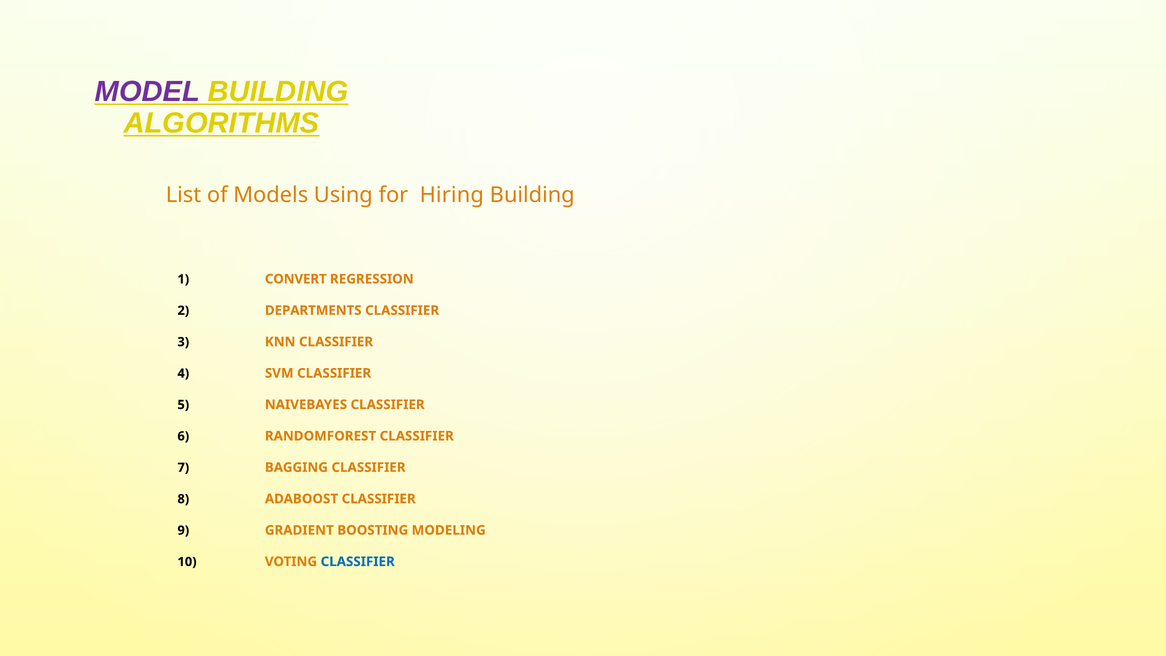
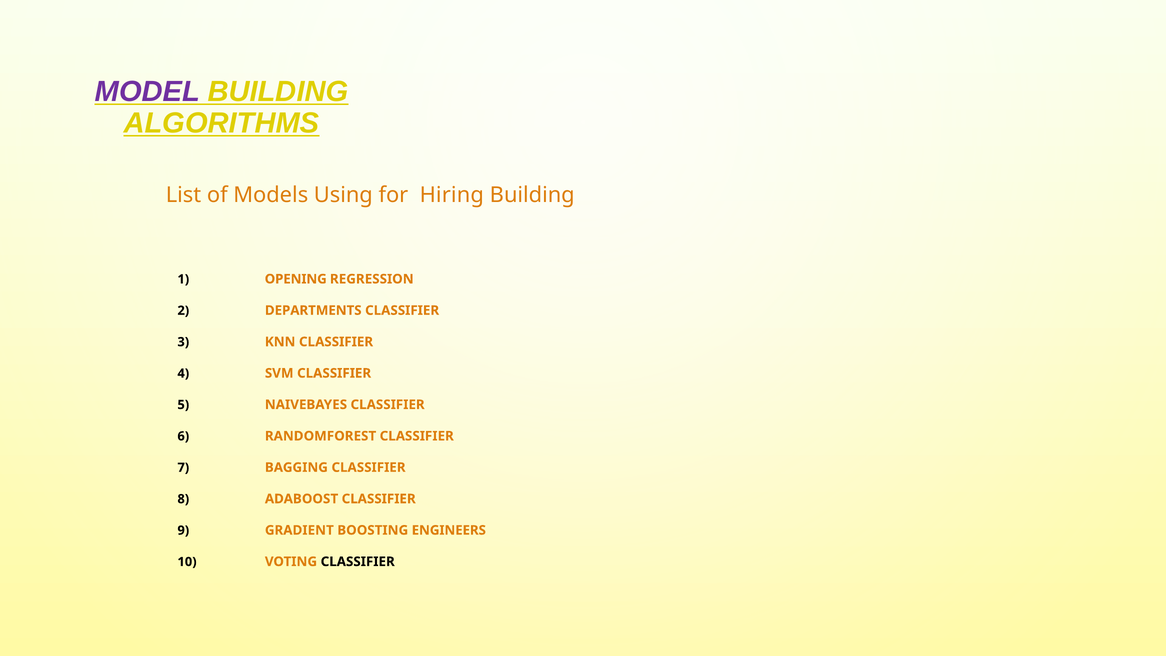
CONVERT: CONVERT -> OPENING
MODELING: MODELING -> ENGINEERS
CLASSIFIER at (358, 562) colour: blue -> black
